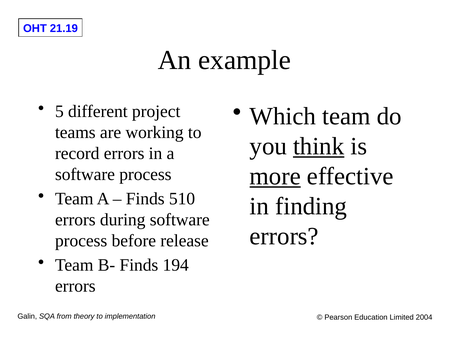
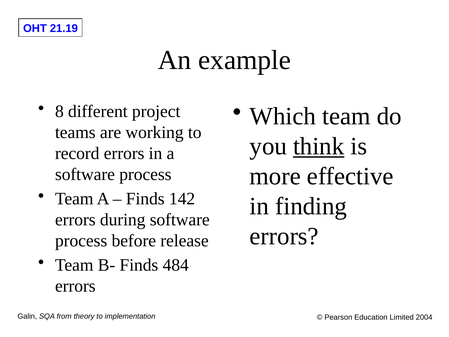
5: 5 -> 8
more underline: present -> none
510: 510 -> 142
194: 194 -> 484
